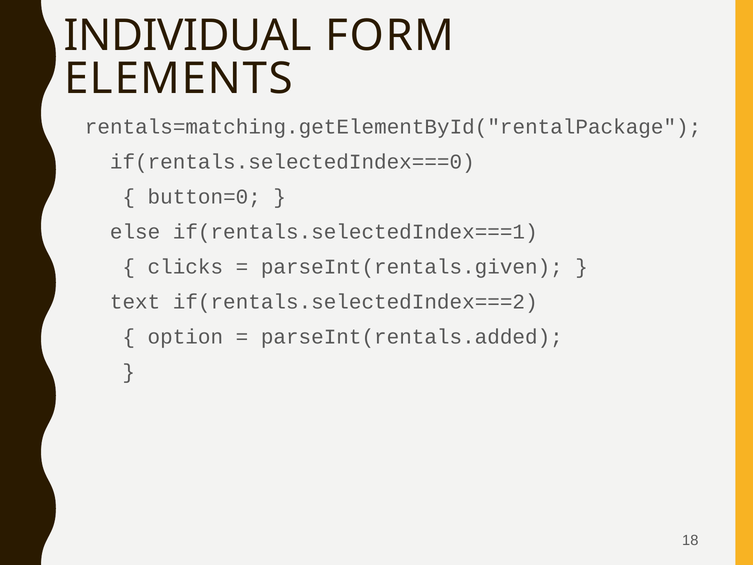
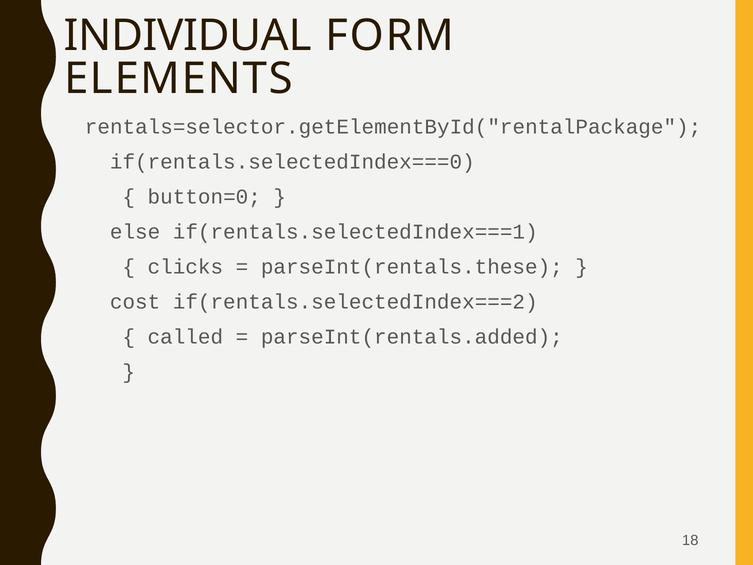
rentals=matching.getElementById("rentalPackage: rentals=matching.getElementById("rentalPackage -> rentals=selector.getElementById("rentalPackage
parseInt(rentals.given: parseInt(rentals.given -> parseInt(rentals.these
text: text -> cost
option: option -> called
